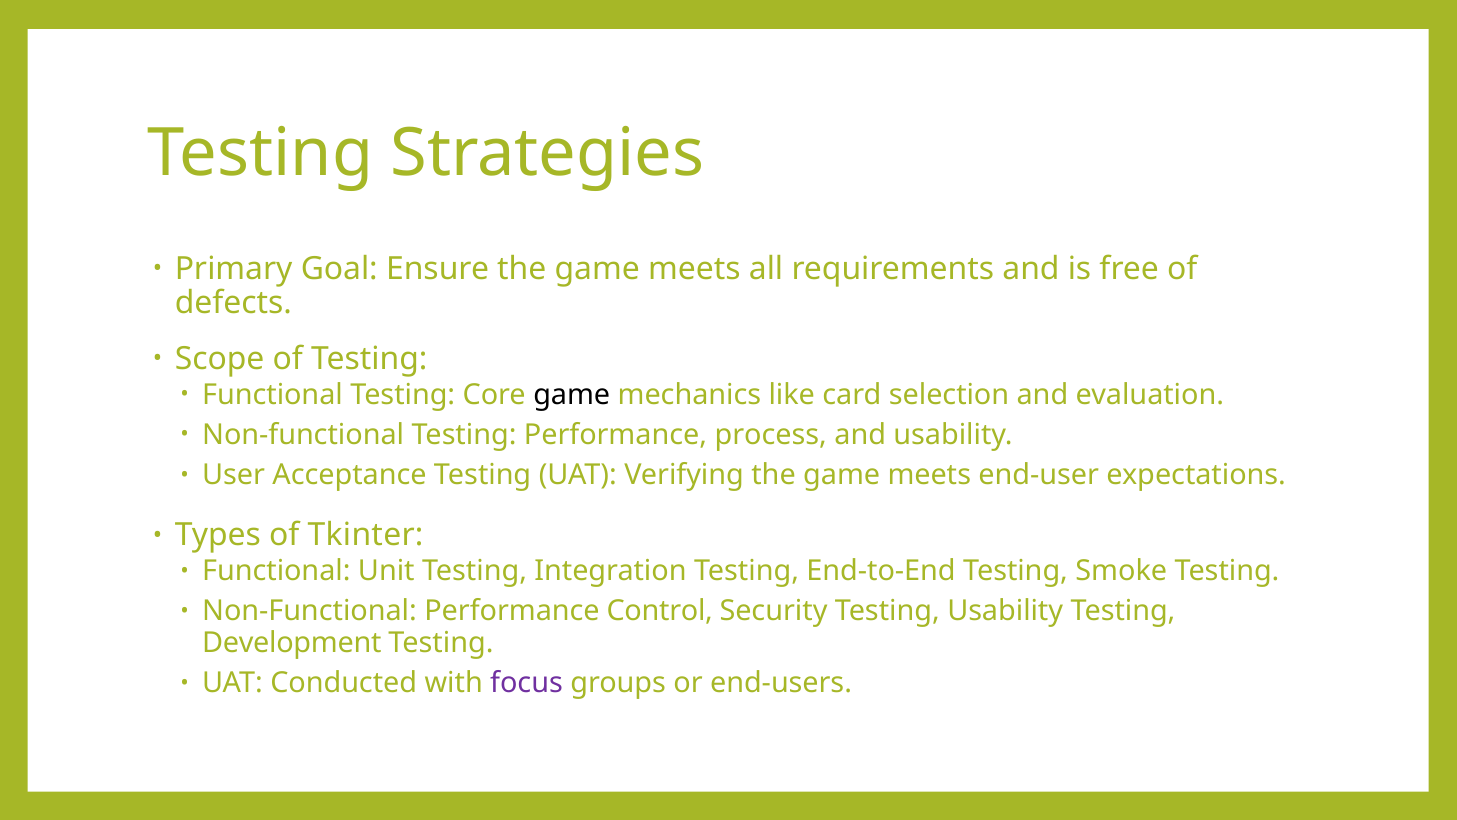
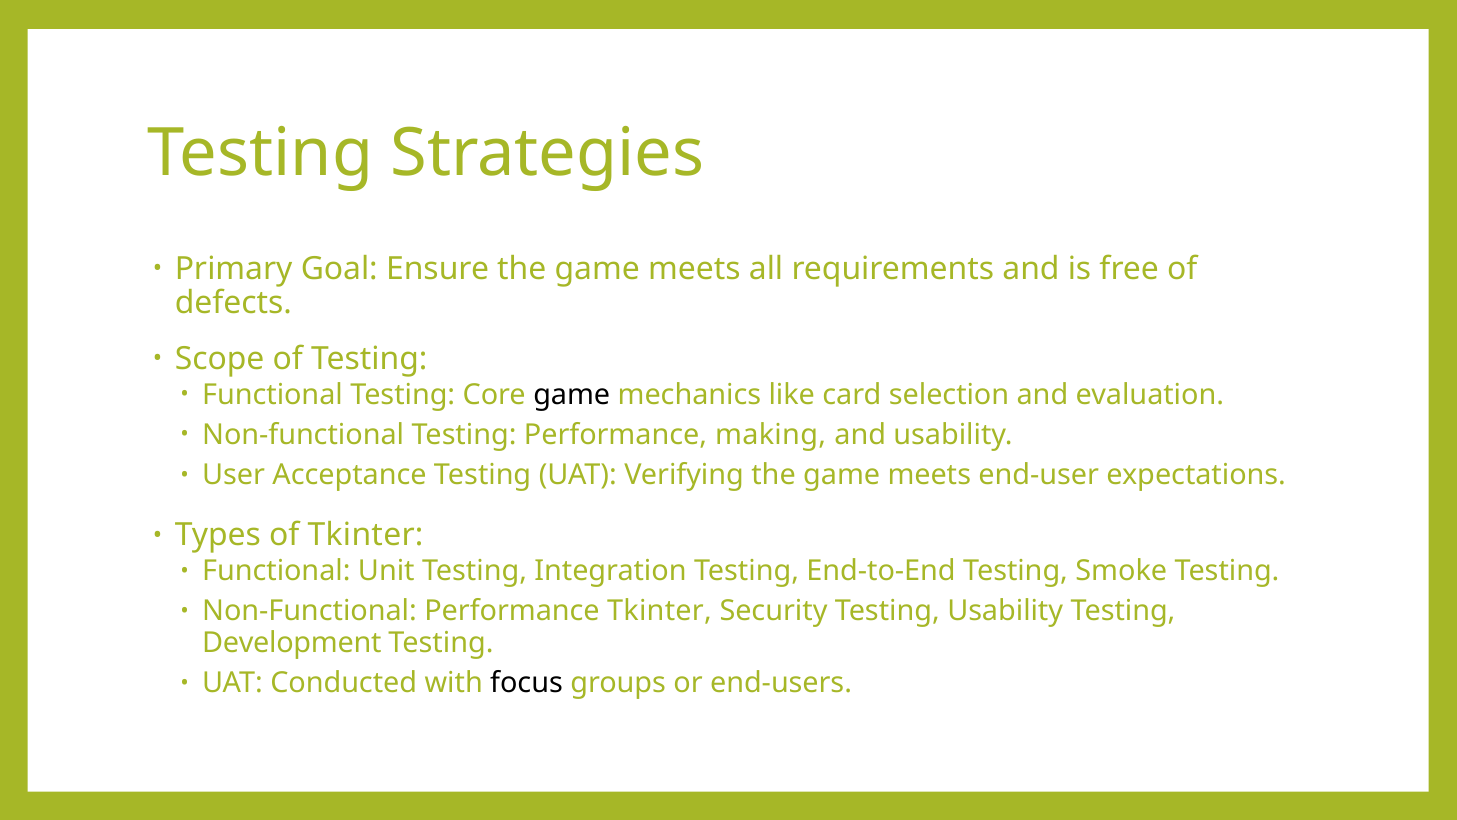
process: process -> making
Performance Control: Control -> Tkinter
focus colour: purple -> black
